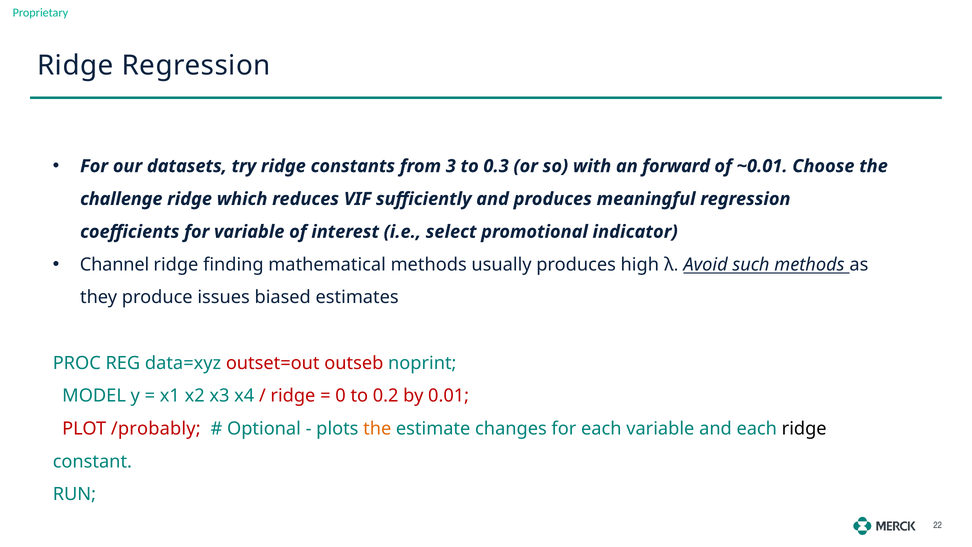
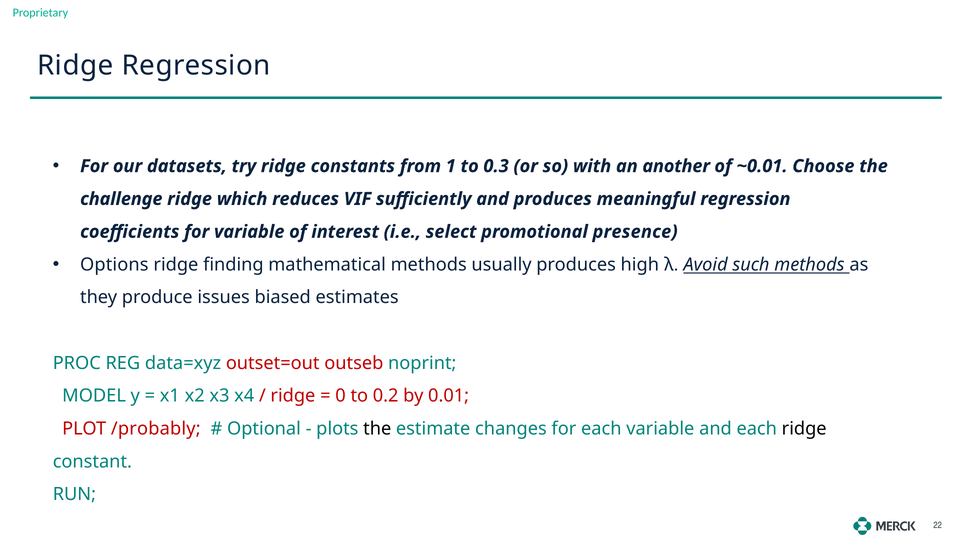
3: 3 -> 1
forward: forward -> another
indicator: indicator -> presence
Channel: Channel -> Options
the at (377, 429) colour: orange -> black
